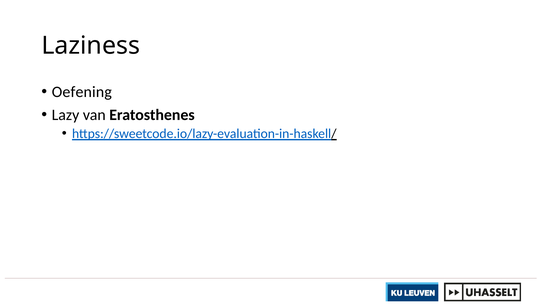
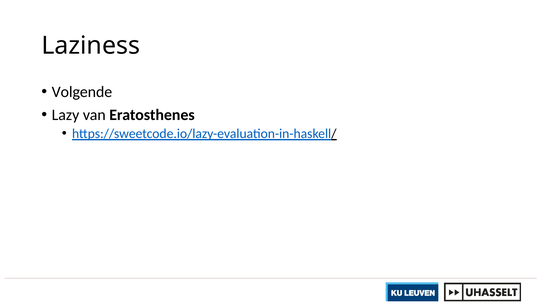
Oefening: Oefening -> Volgende
